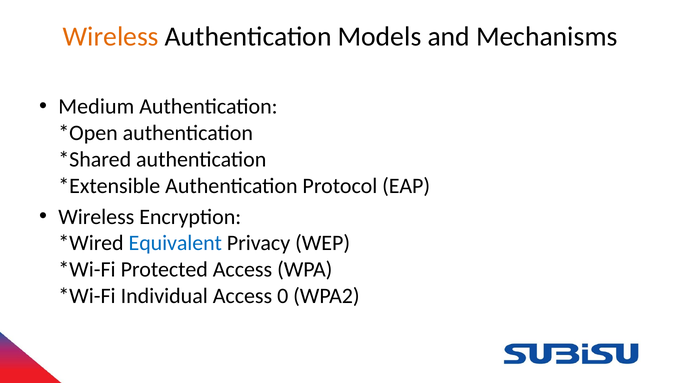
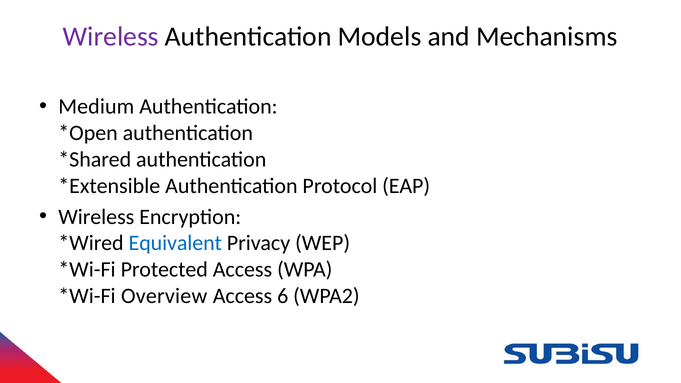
Wireless at (111, 36) colour: orange -> purple
Individual: Individual -> Overview
0: 0 -> 6
